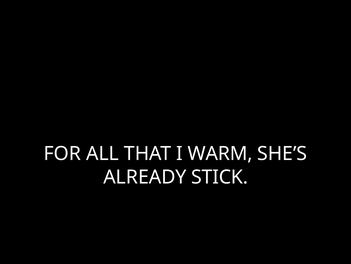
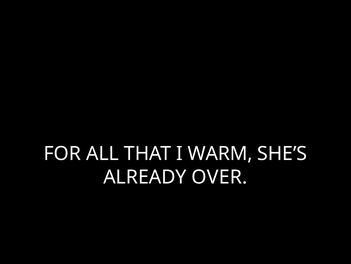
STICK: STICK -> OVER
